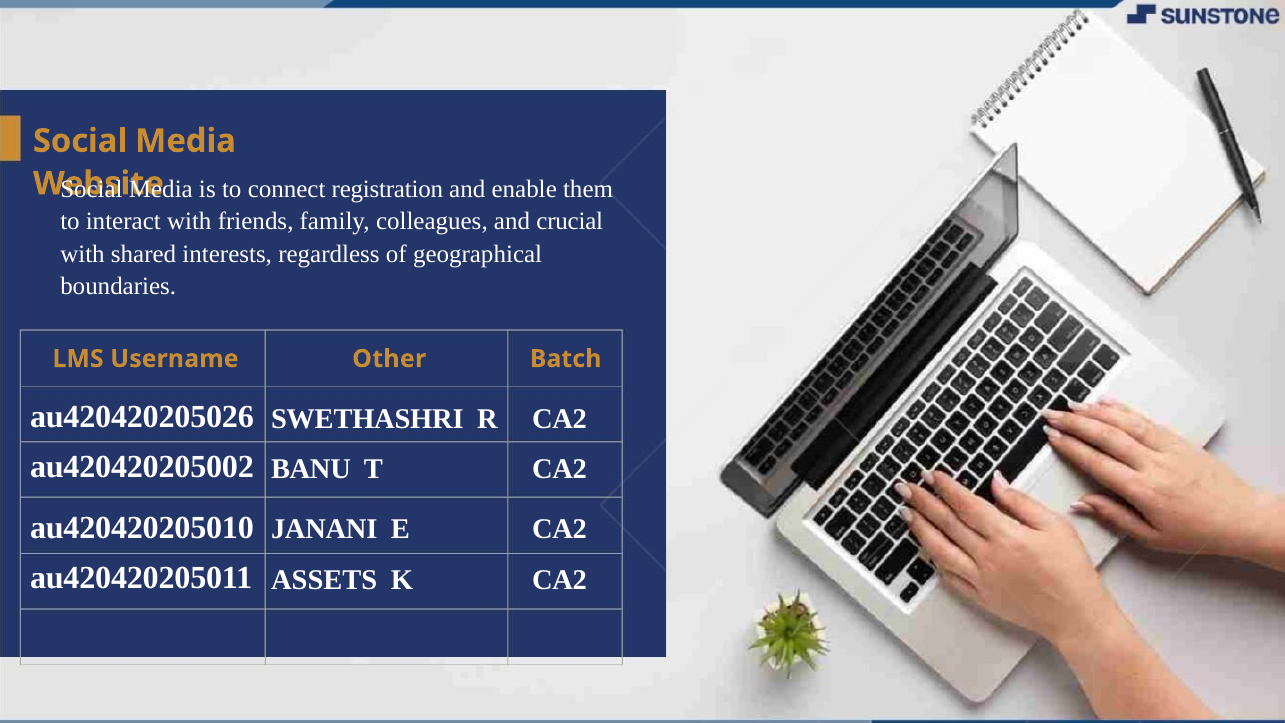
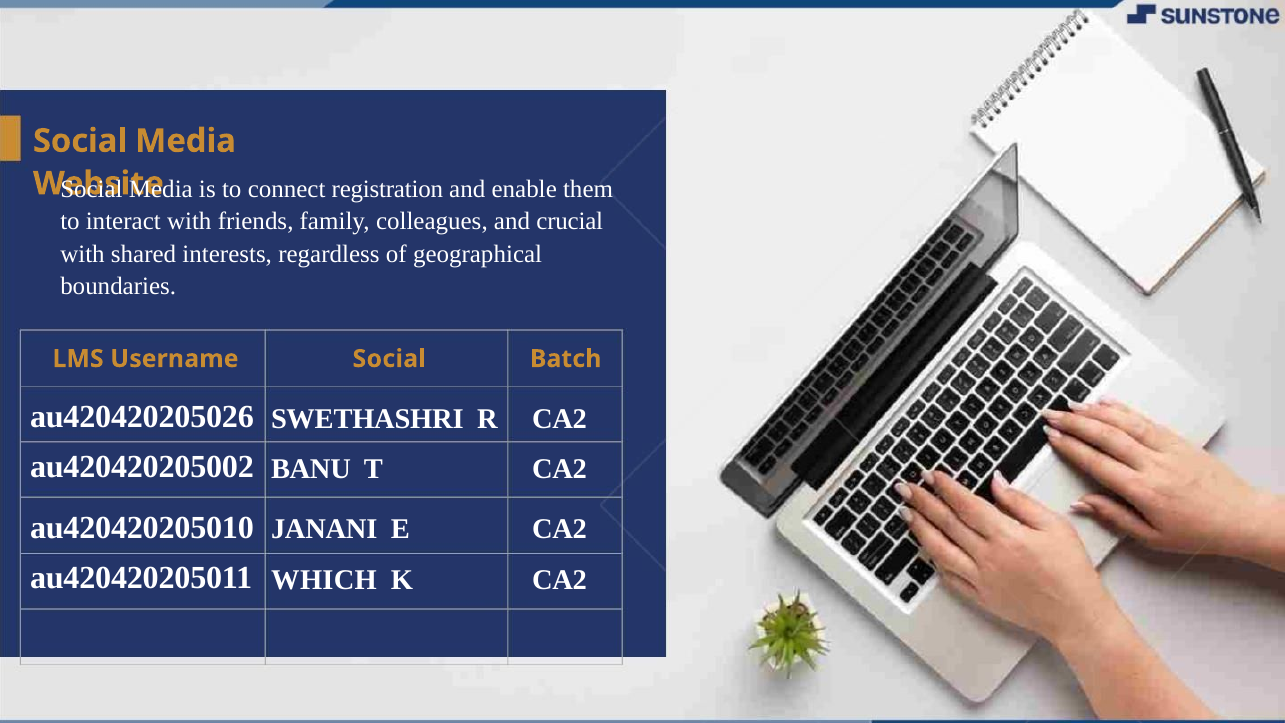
Username Other: Other -> Social
ASSETS: ASSETS -> WHICH
